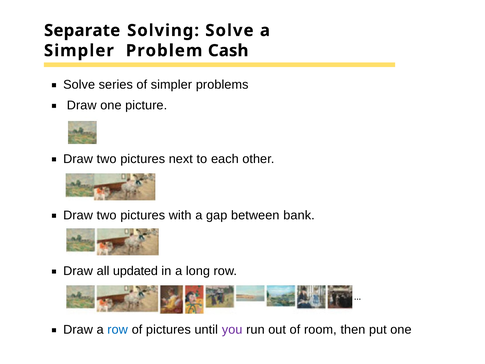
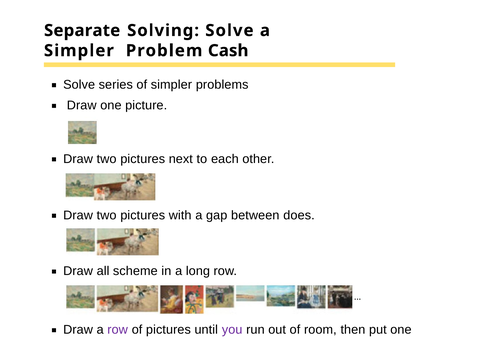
bank: bank -> does
updated: updated -> scheme
row at (118, 330) colour: blue -> purple
